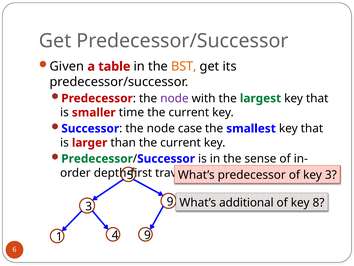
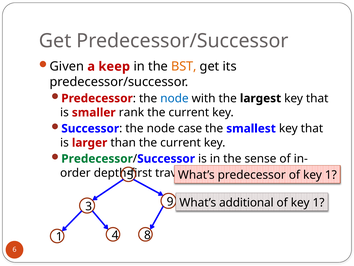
table: table -> keep
node at (174, 98) colour: purple -> blue
largest colour: green -> black
time: time -> rank
predecessor of key 3: 3 -> 1
8 at (319, 202): 8 -> 1
4 9: 9 -> 8
